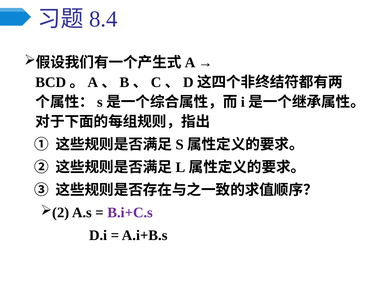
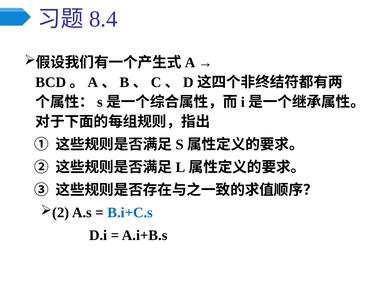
B.i+C.s colour: purple -> blue
